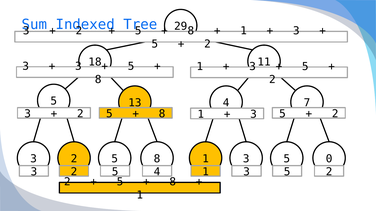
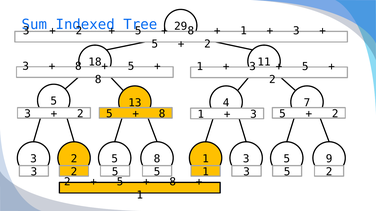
3 at (78, 66): 3 -> 8
0: 0 -> 9
5 4: 4 -> 5
